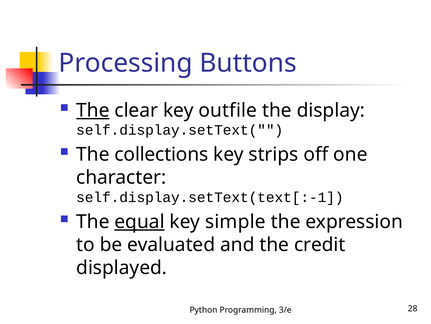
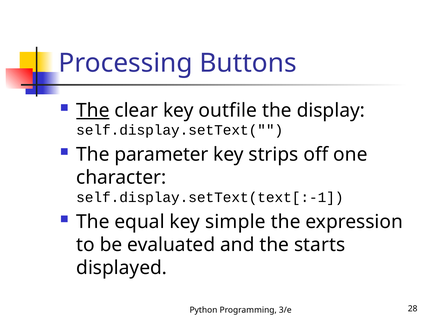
collections: collections -> parameter
equal underline: present -> none
credit: credit -> starts
